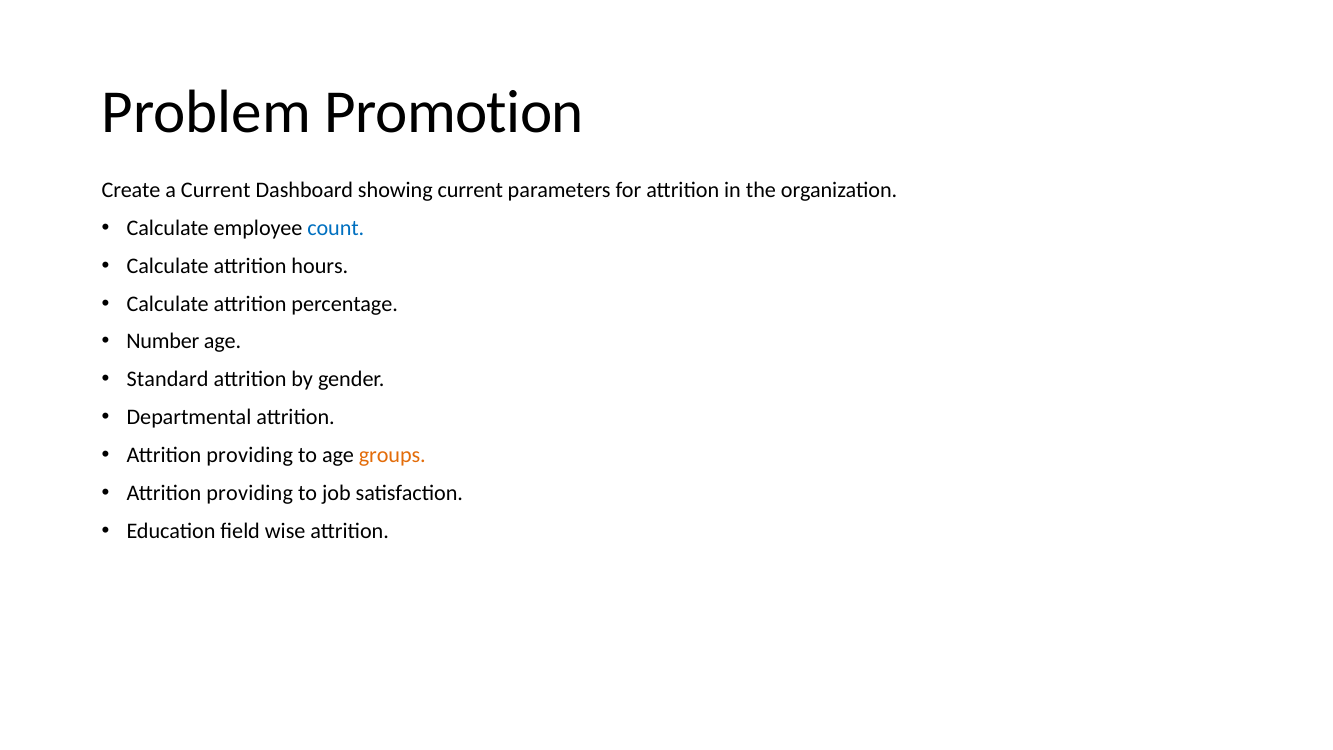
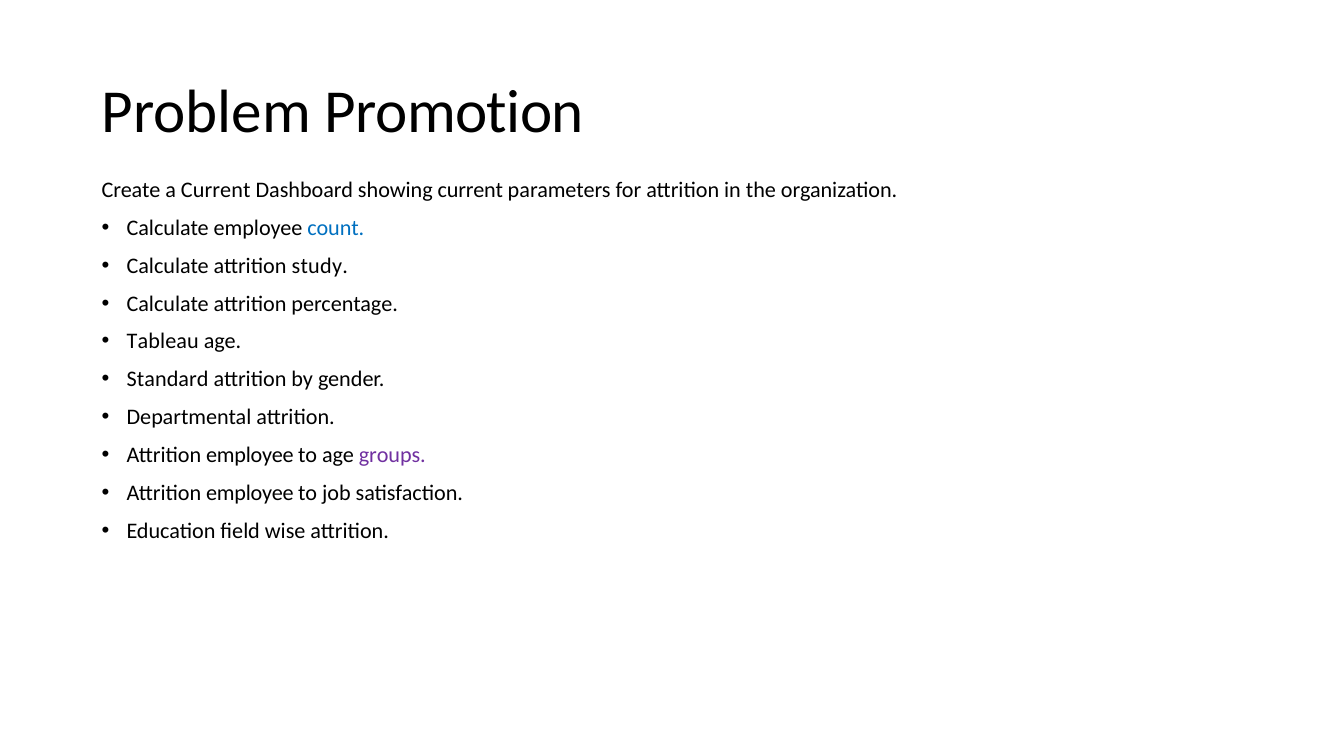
hours: hours -> study
Number: Number -> Tableau
providing at (250, 455): providing -> employee
groups colour: orange -> purple
providing at (250, 493): providing -> employee
